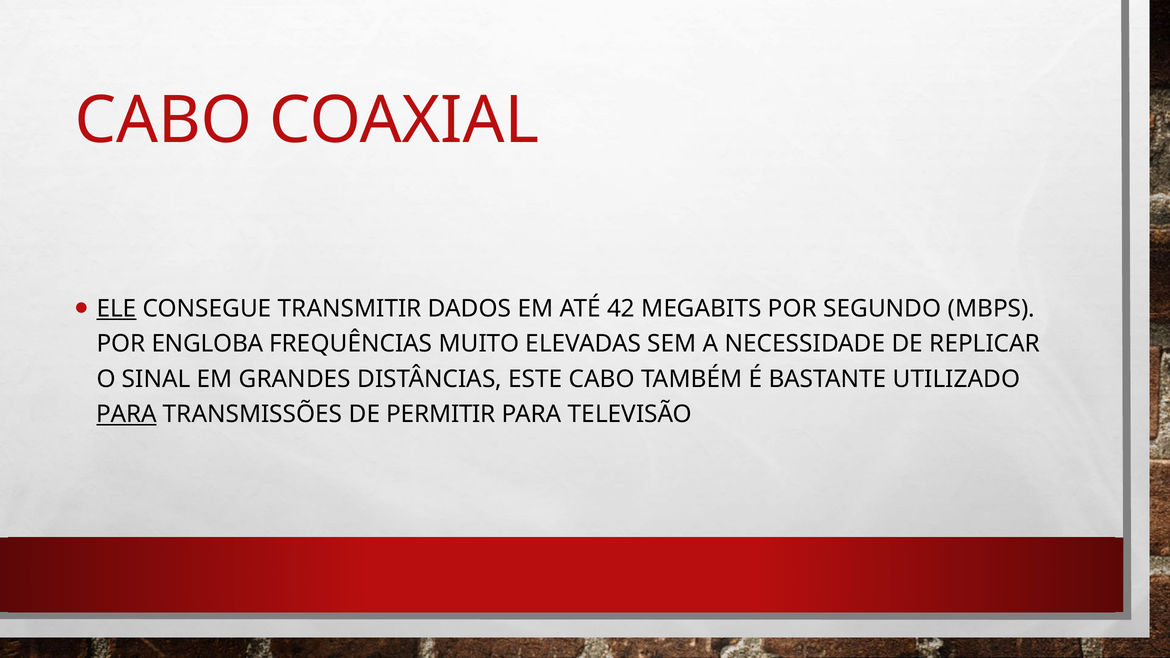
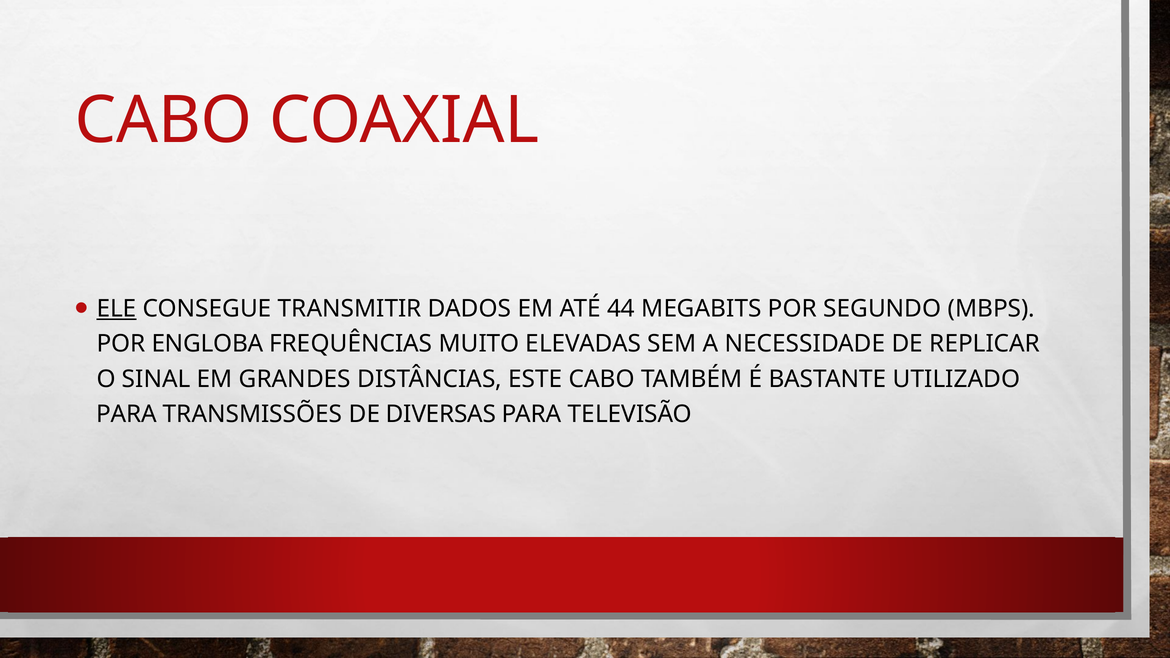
42: 42 -> 44
PARA at (127, 414) underline: present -> none
PERMITIR: PERMITIR -> DIVERSAS
